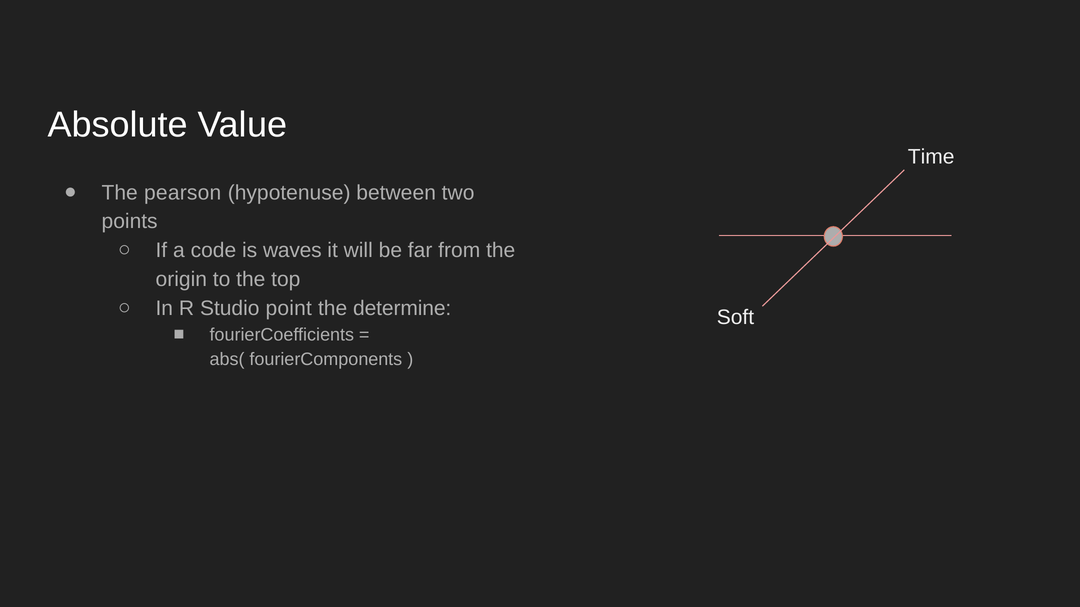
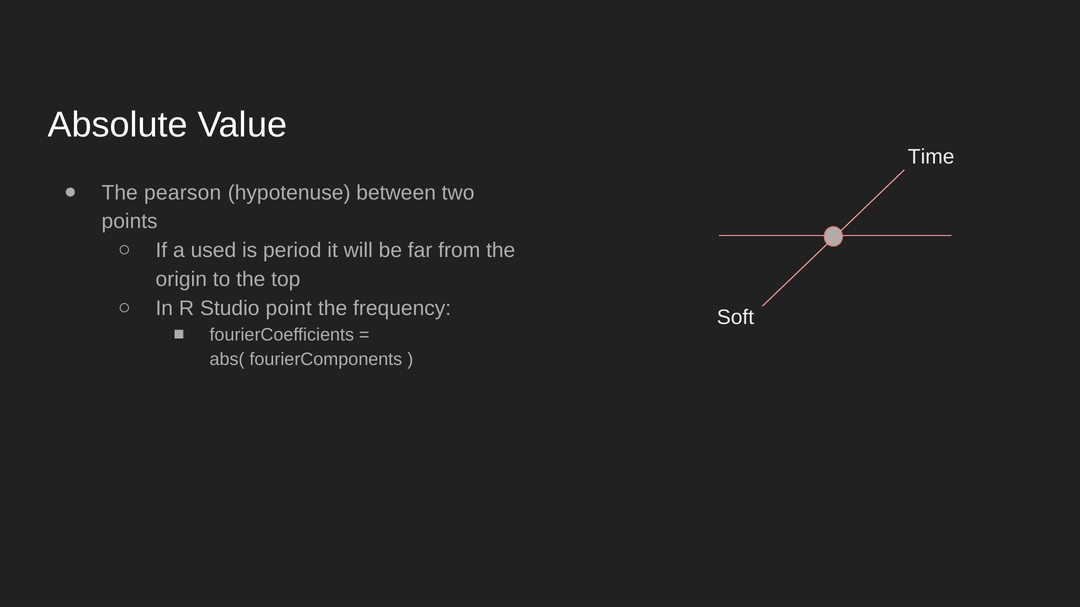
code: code -> used
waves: waves -> period
determine: determine -> frequency
